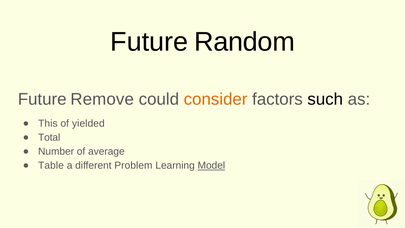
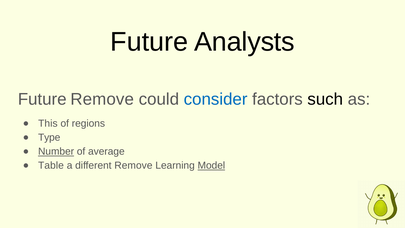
Random: Random -> Analysts
consider colour: orange -> blue
yielded: yielded -> regions
Total: Total -> Type
Number underline: none -> present
different Problem: Problem -> Remove
